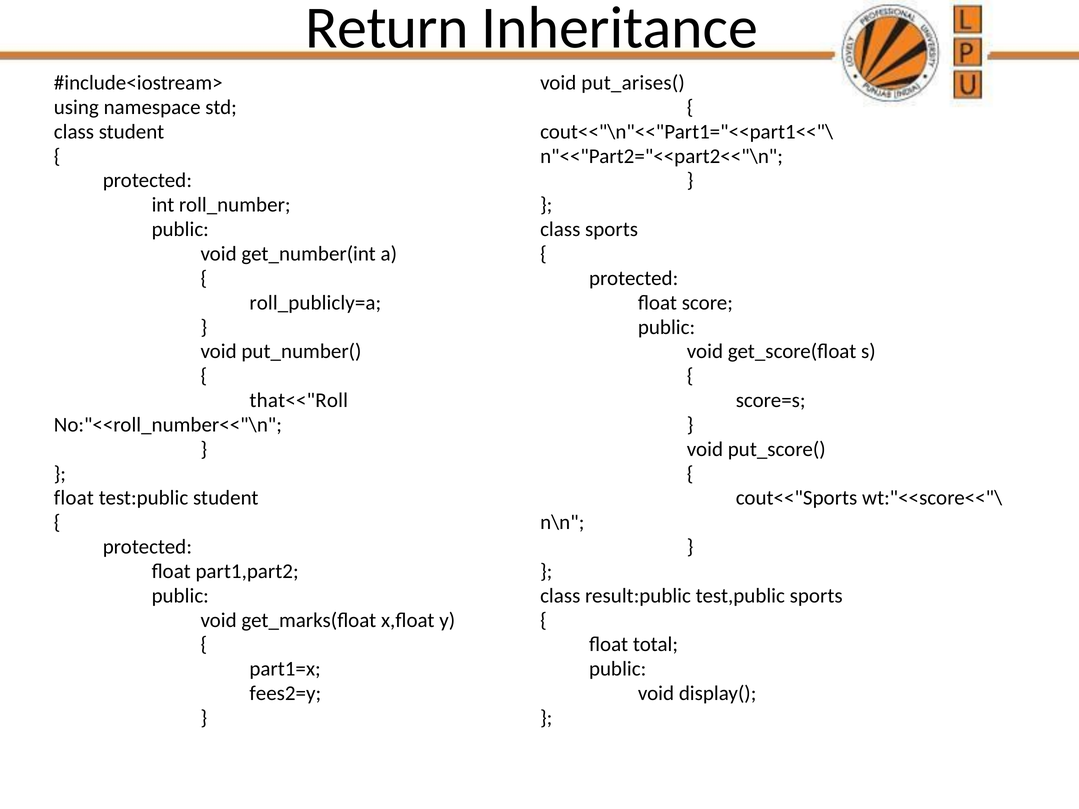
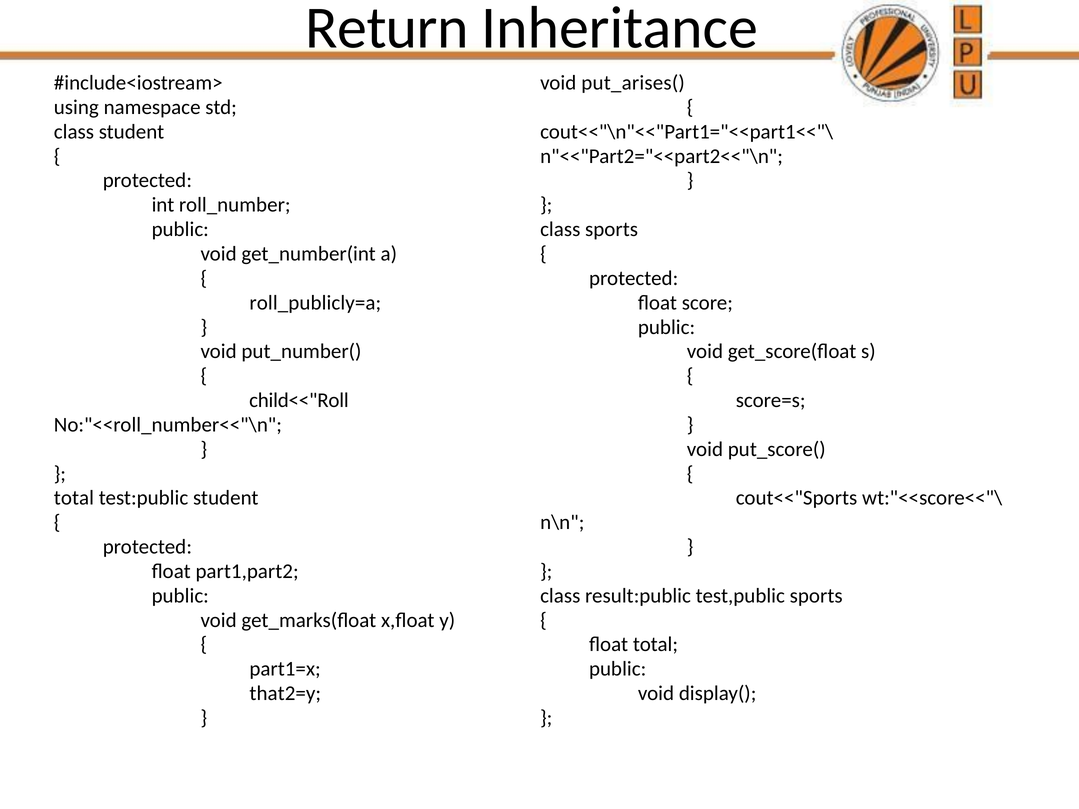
that<<"Roll: that<<"Roll -> child<<"Roll
float at (74, 498): float -> total
fees2=y: fees2=y -> that2=y
